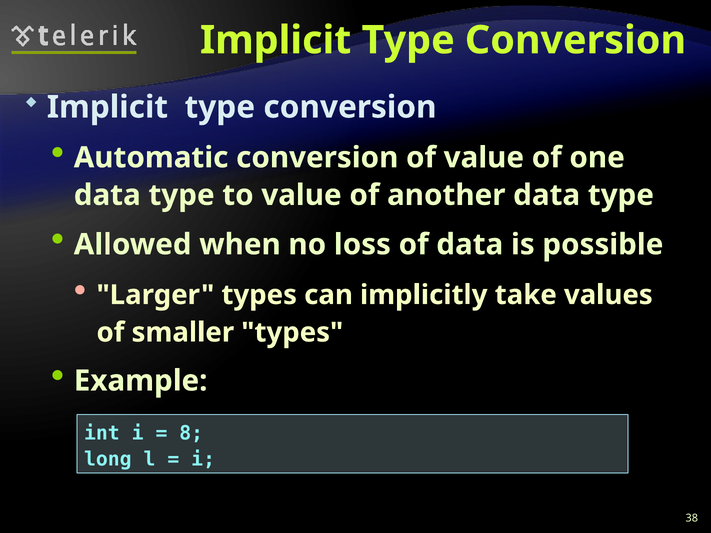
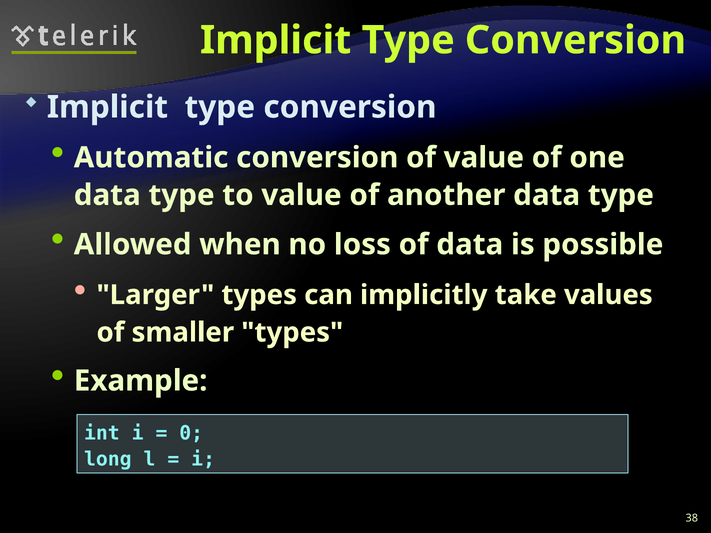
8: 8 -> 0
